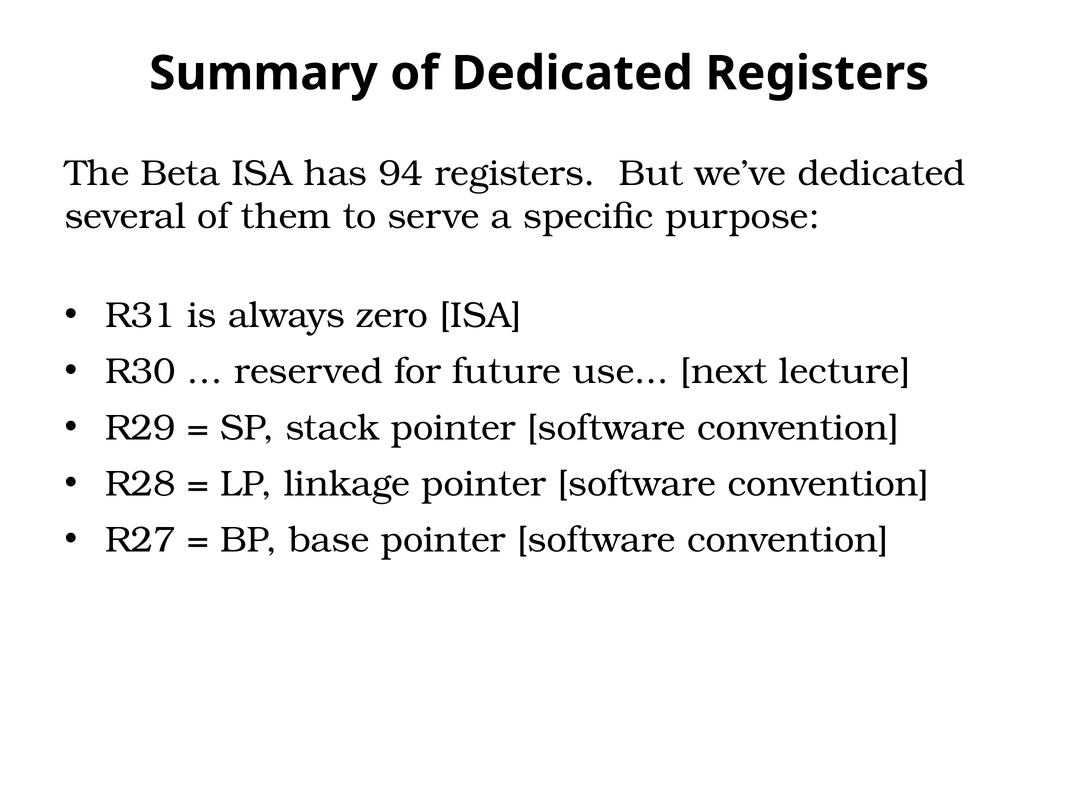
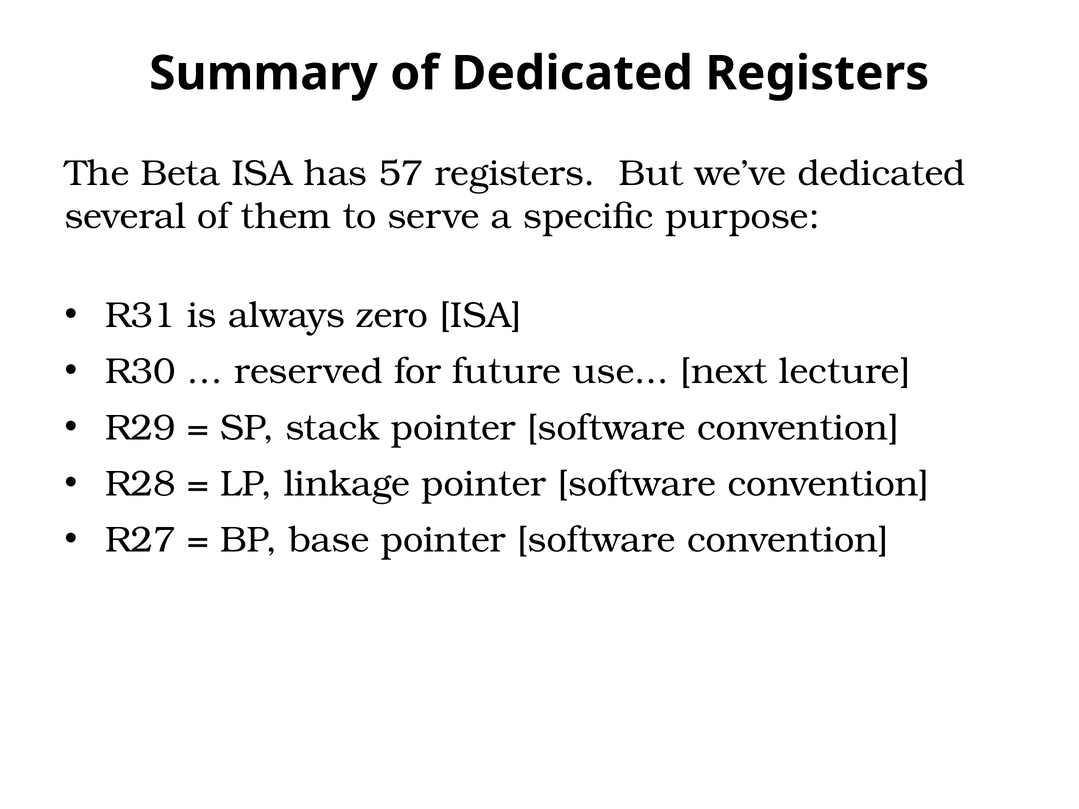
94: 94 -> 57
